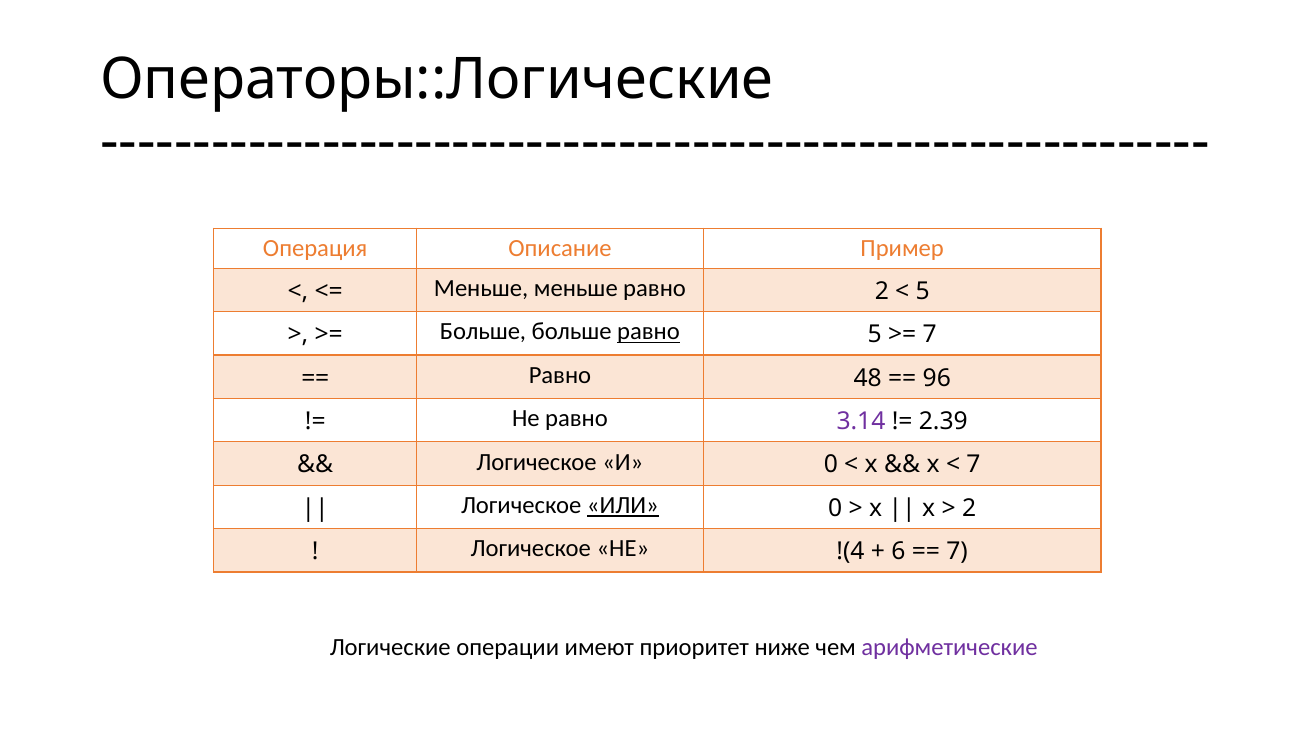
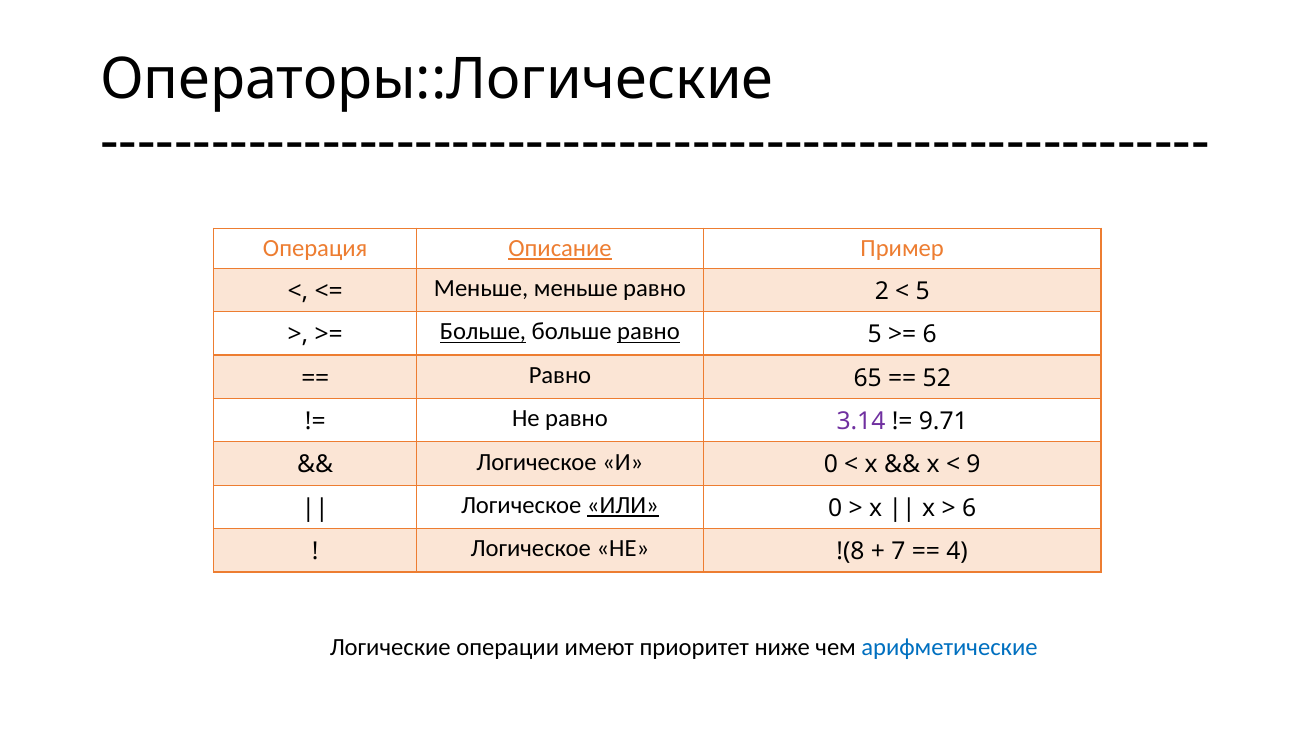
Описание underline: none -> present
Больше at (483, 332) underline: none -> present
7 at (930, 335): 7 -> 6
48: 48 -> 65
96: 96 -> 52
2.39: 2.39 -> 9.71
7 at (974, 465): 7 -> 9
2 at (969, 509): 2 -> 6
!(4: !(4 -> !(8
6: 6 -> 7
7 at (957, 552): 7 -> 4
арифметические colour: purple -> blue
